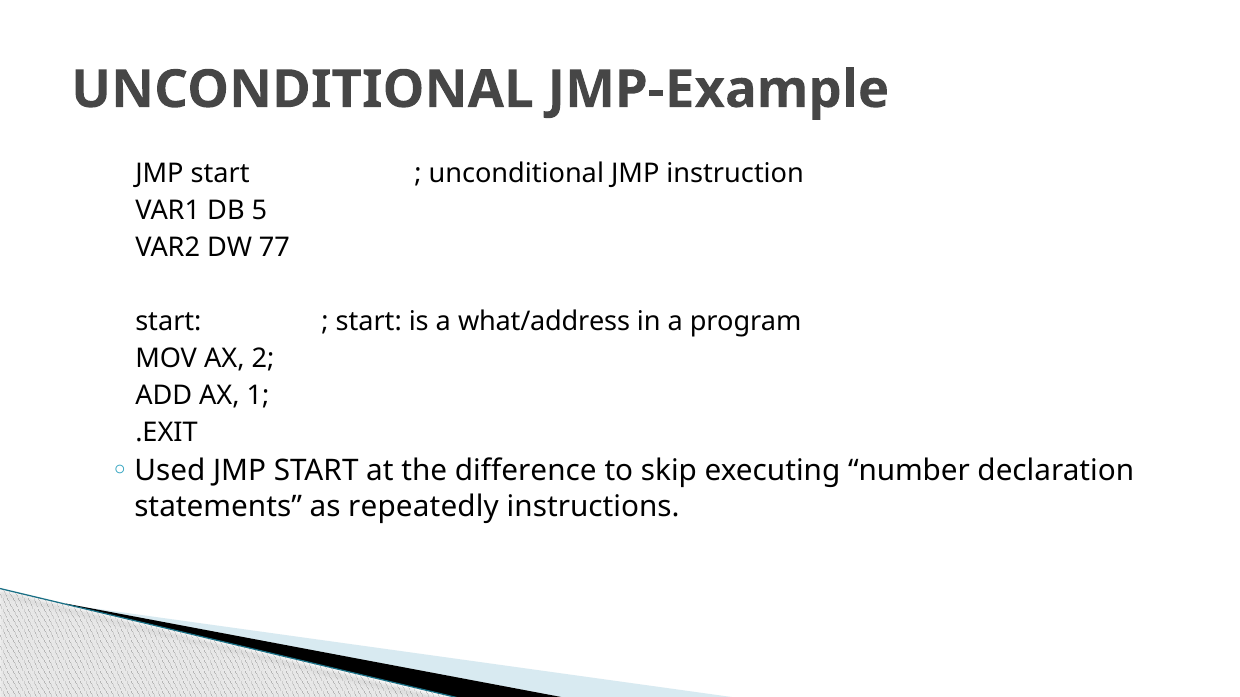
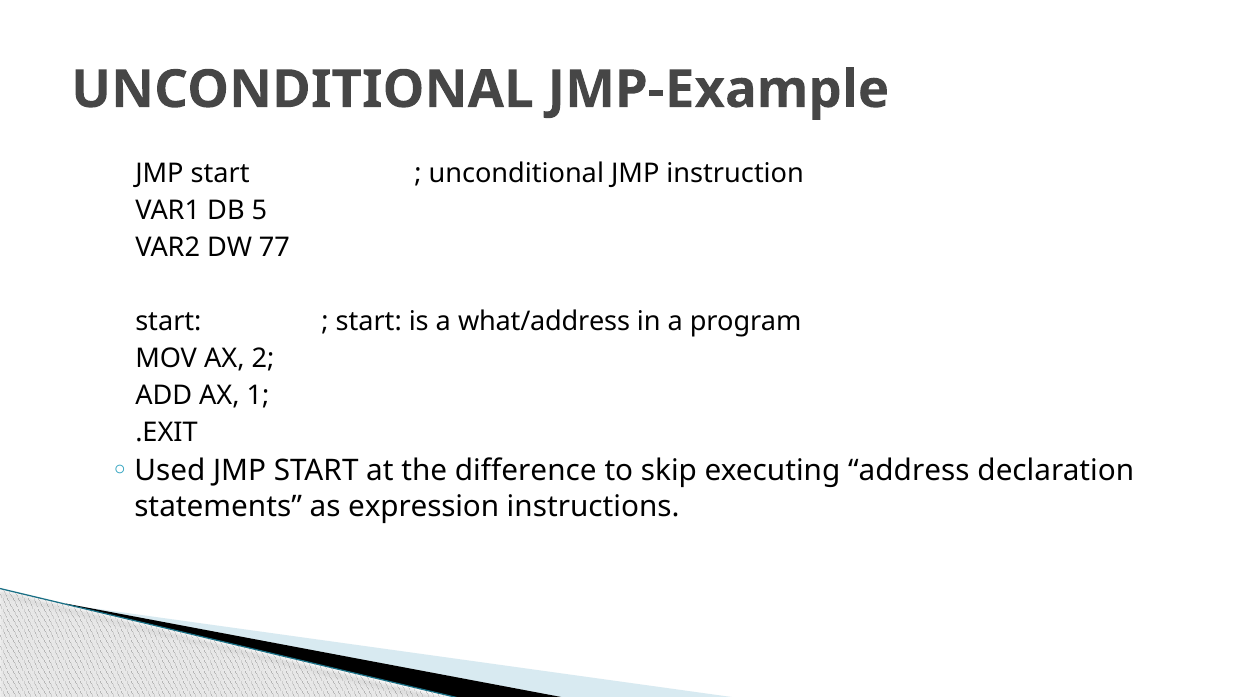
number: number -> address
repeatedly: repeatedly -> expression
